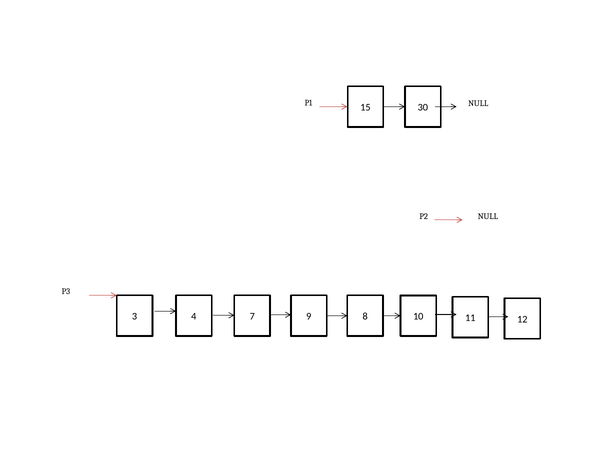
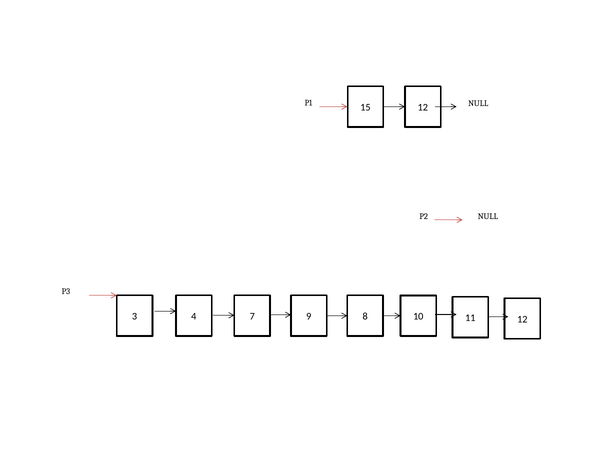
15 30: 30 -> 12
